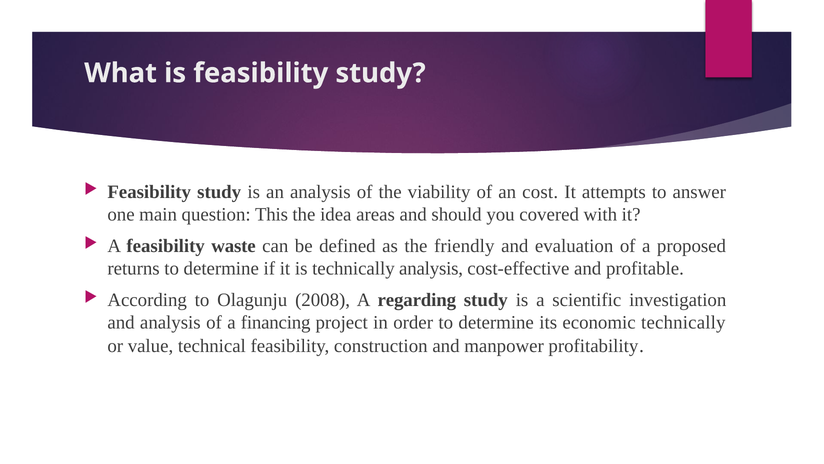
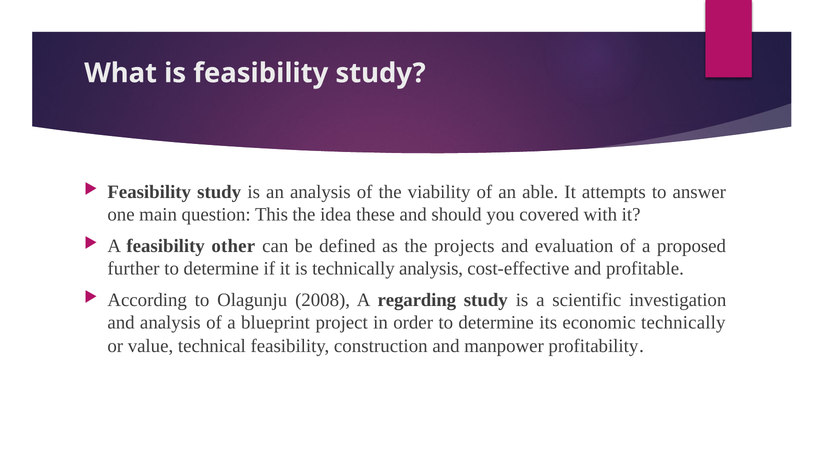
cost: cost -> able
areas: areas -> these
waste: waste -> other
friendly: friendly -> projects
returns: returns -> further
financing: financing -> blueprint
